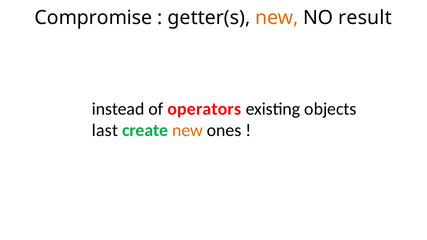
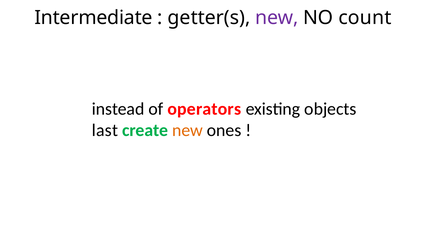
Compromise: Compromise -> Intermediate
new at (277, 18) colour: orange -> purple
result: result -> count
